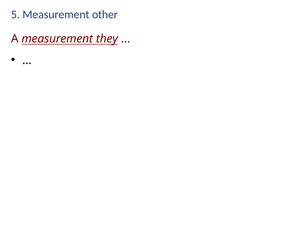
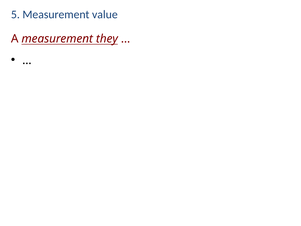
other: other -> value
